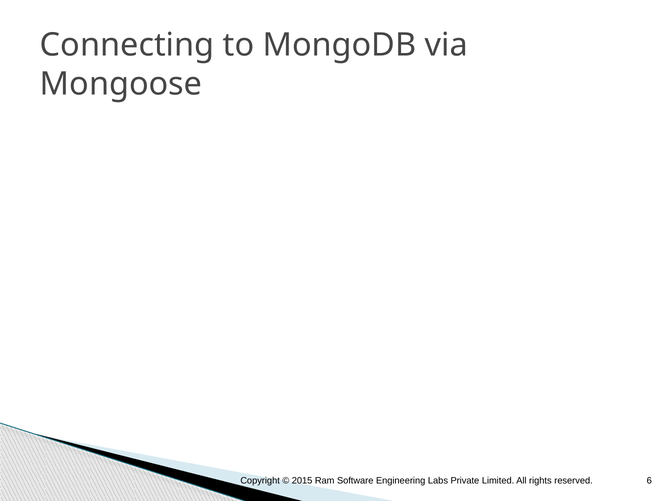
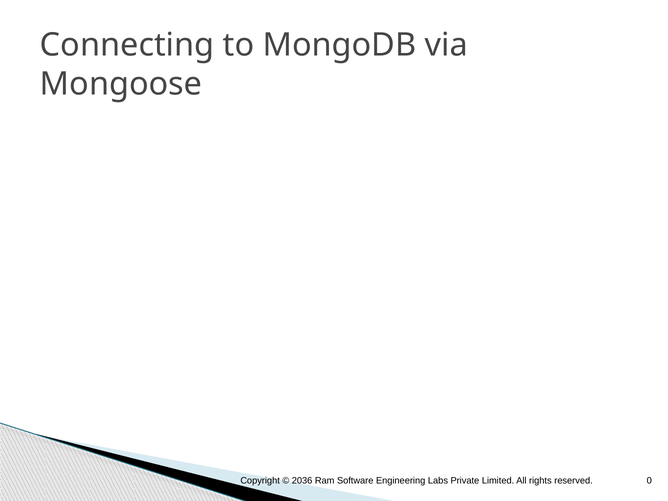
2015: 2015 -> 2036
6: 6 -> 0
